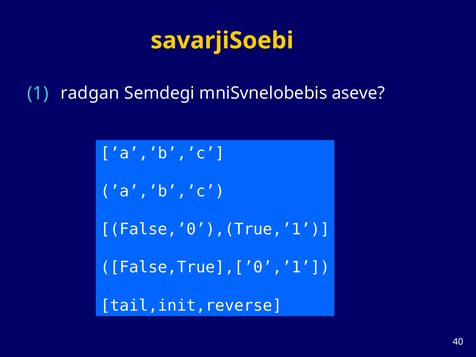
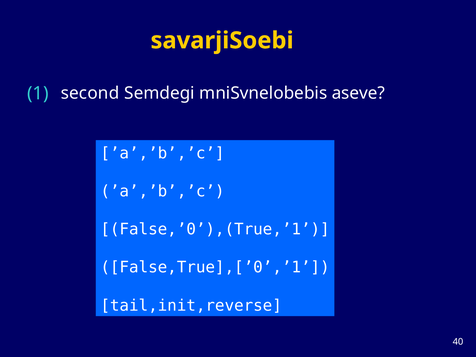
radgan: radgan -> second
